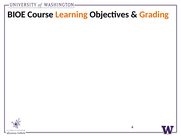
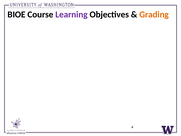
Learning colour: orange -> purple
